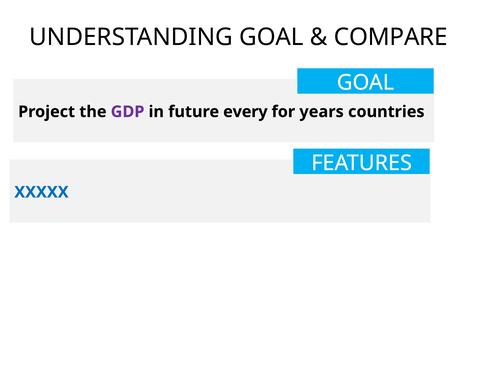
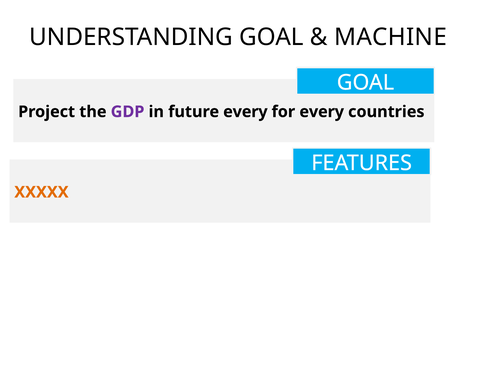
COMPARE: COMPARE -> MACHINE
for years: years -> every
XXXXX colour: blue -> orange
